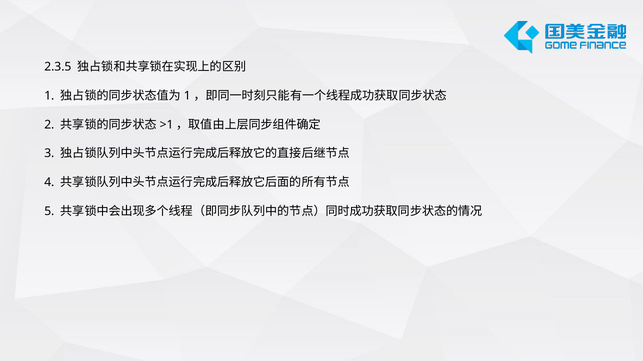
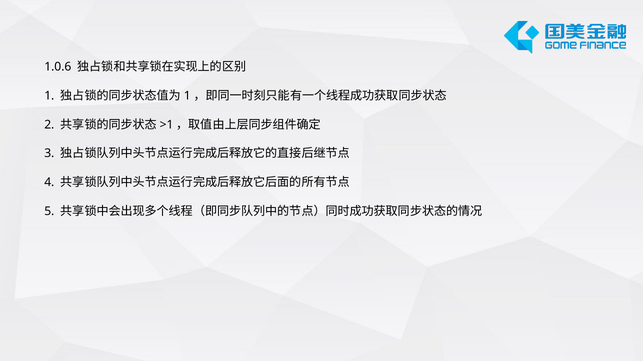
2.3.5: 2.3.5 -> 1.0.6
